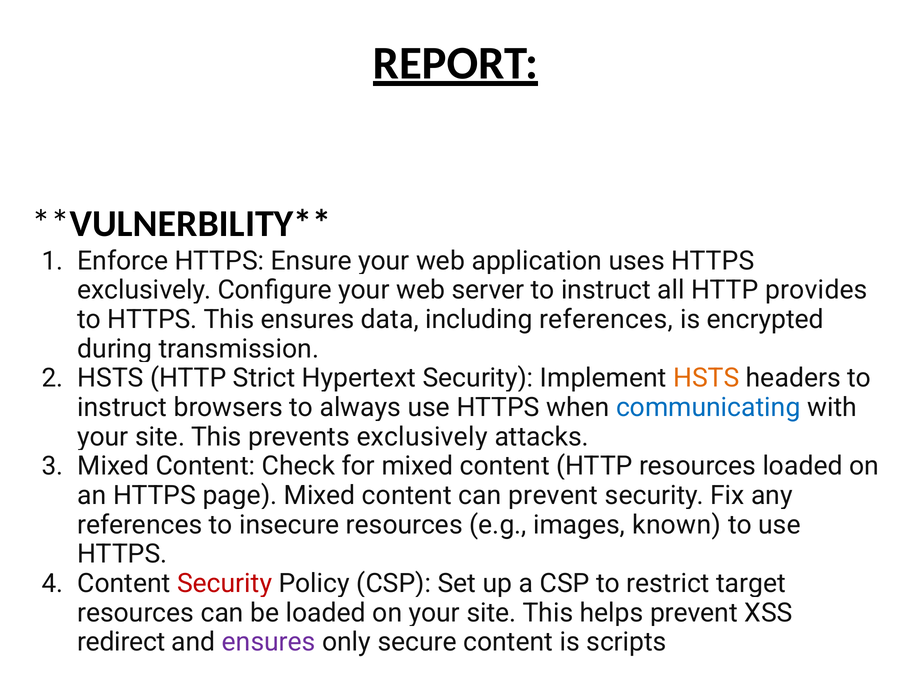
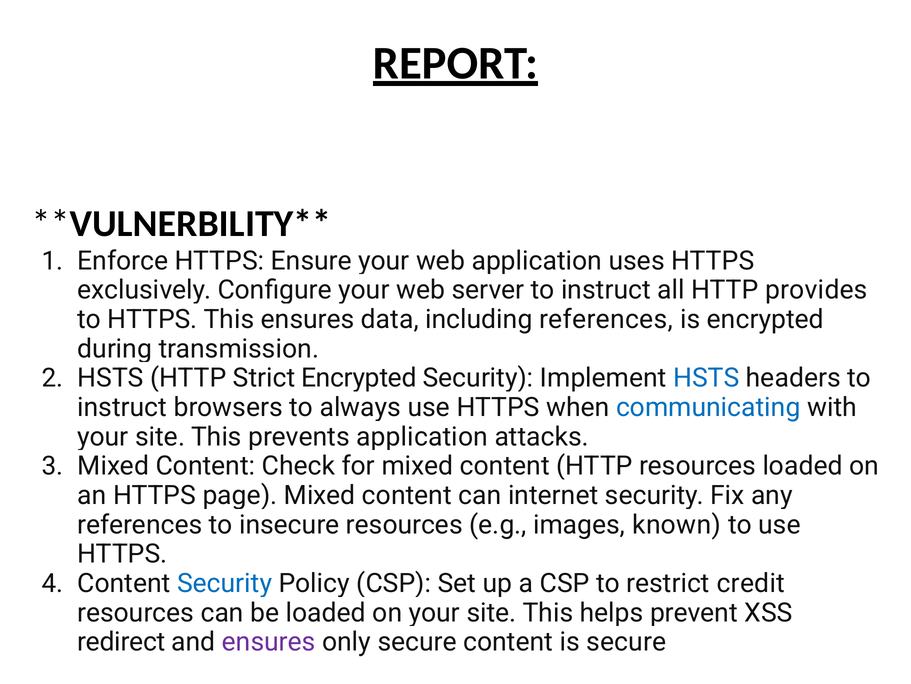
Strict Hypertext: Hypertext -> Encrypted
HSTS at (706, 378) colour: orange -> blue
prevents exclusively: exclusively -> application
can prevent: prevent -> internet
Security at (225, 583) colour: red -> blue
target: target -> credit
is scripts: scripts -> secure
